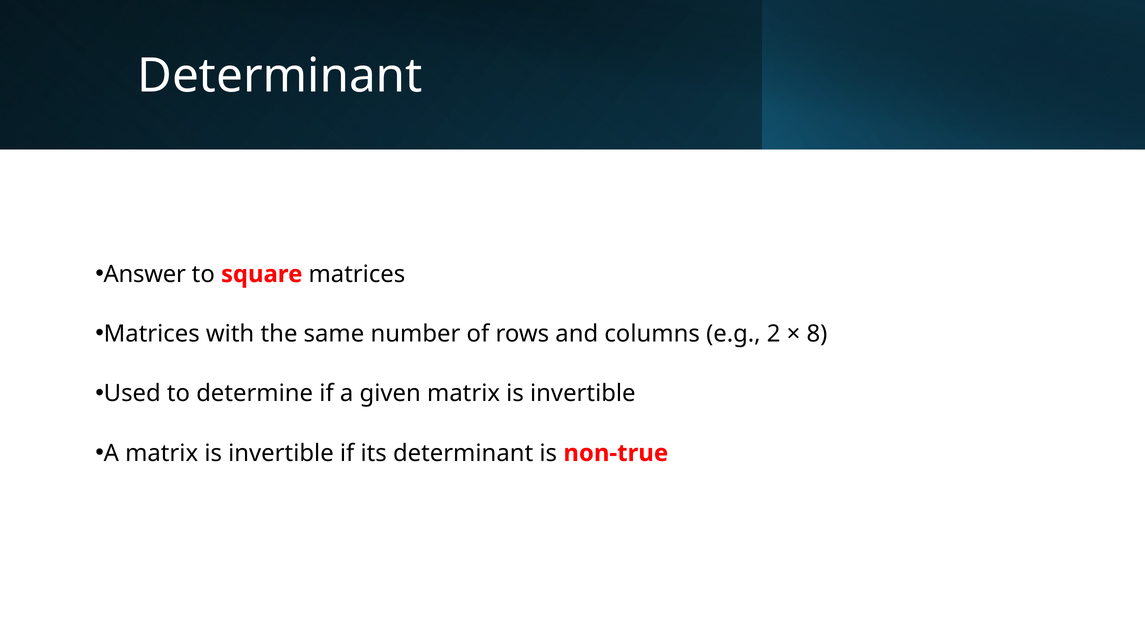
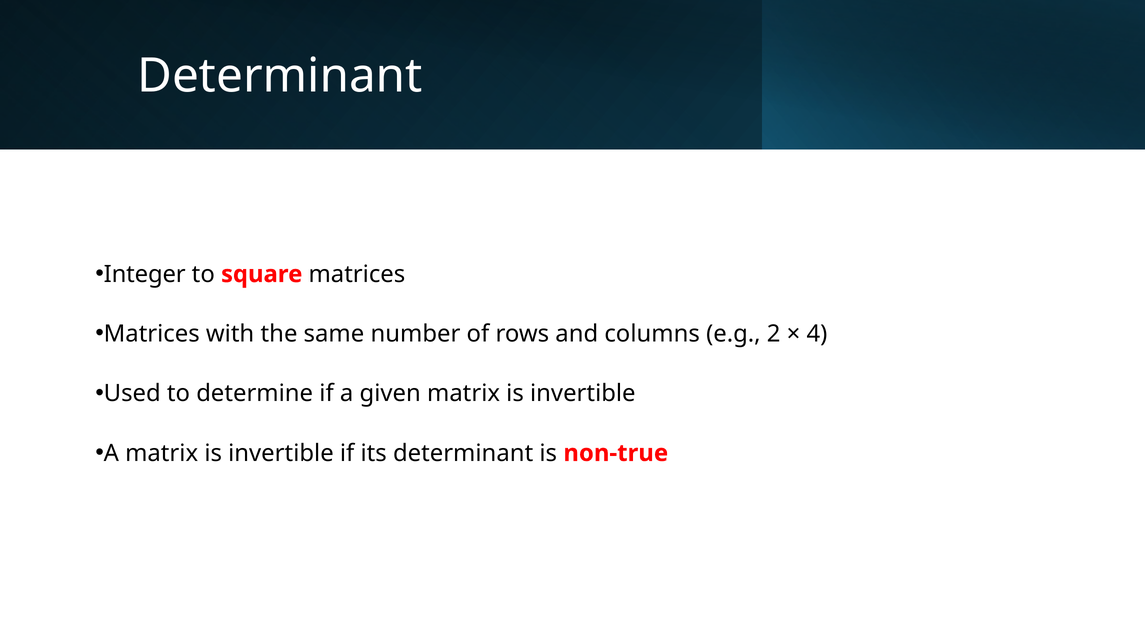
Answer: Answer -> Integer
8: 8 -> 4
